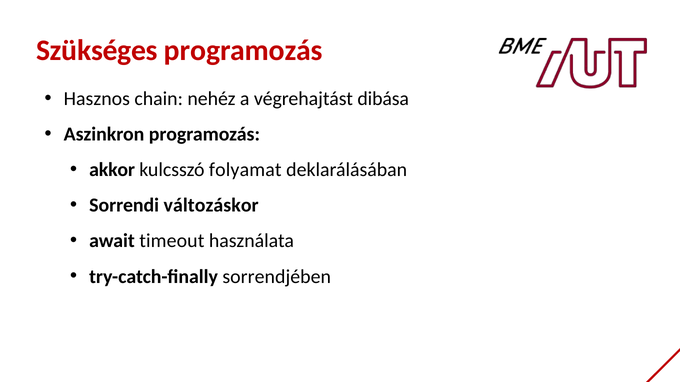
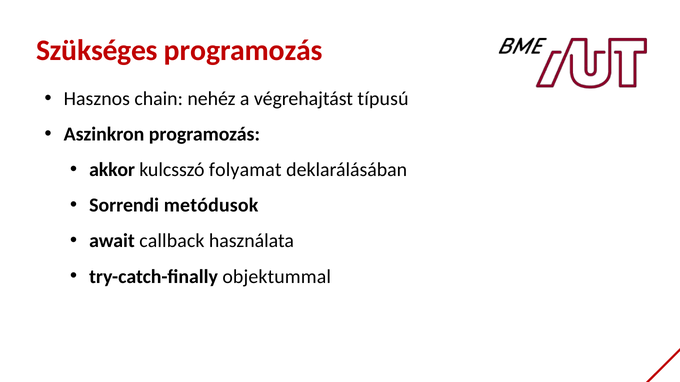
dibása: dibása -> típusú
változáskor: változáskor -> metódusok
timeout: timeout -> callback
sorrendjében: sorrendjében -> objektummal
